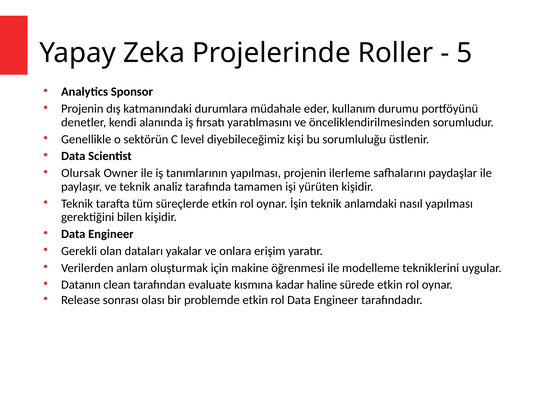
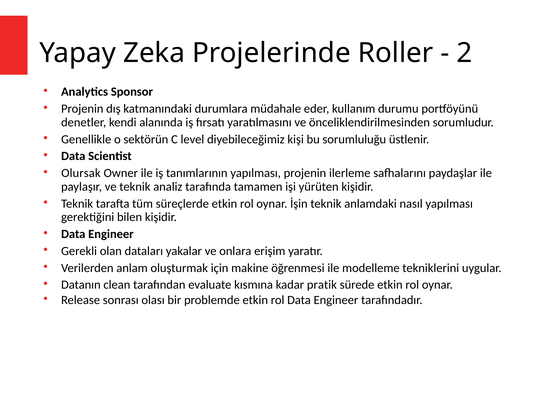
5: 5 -> 2
haline: haline -> pratik
